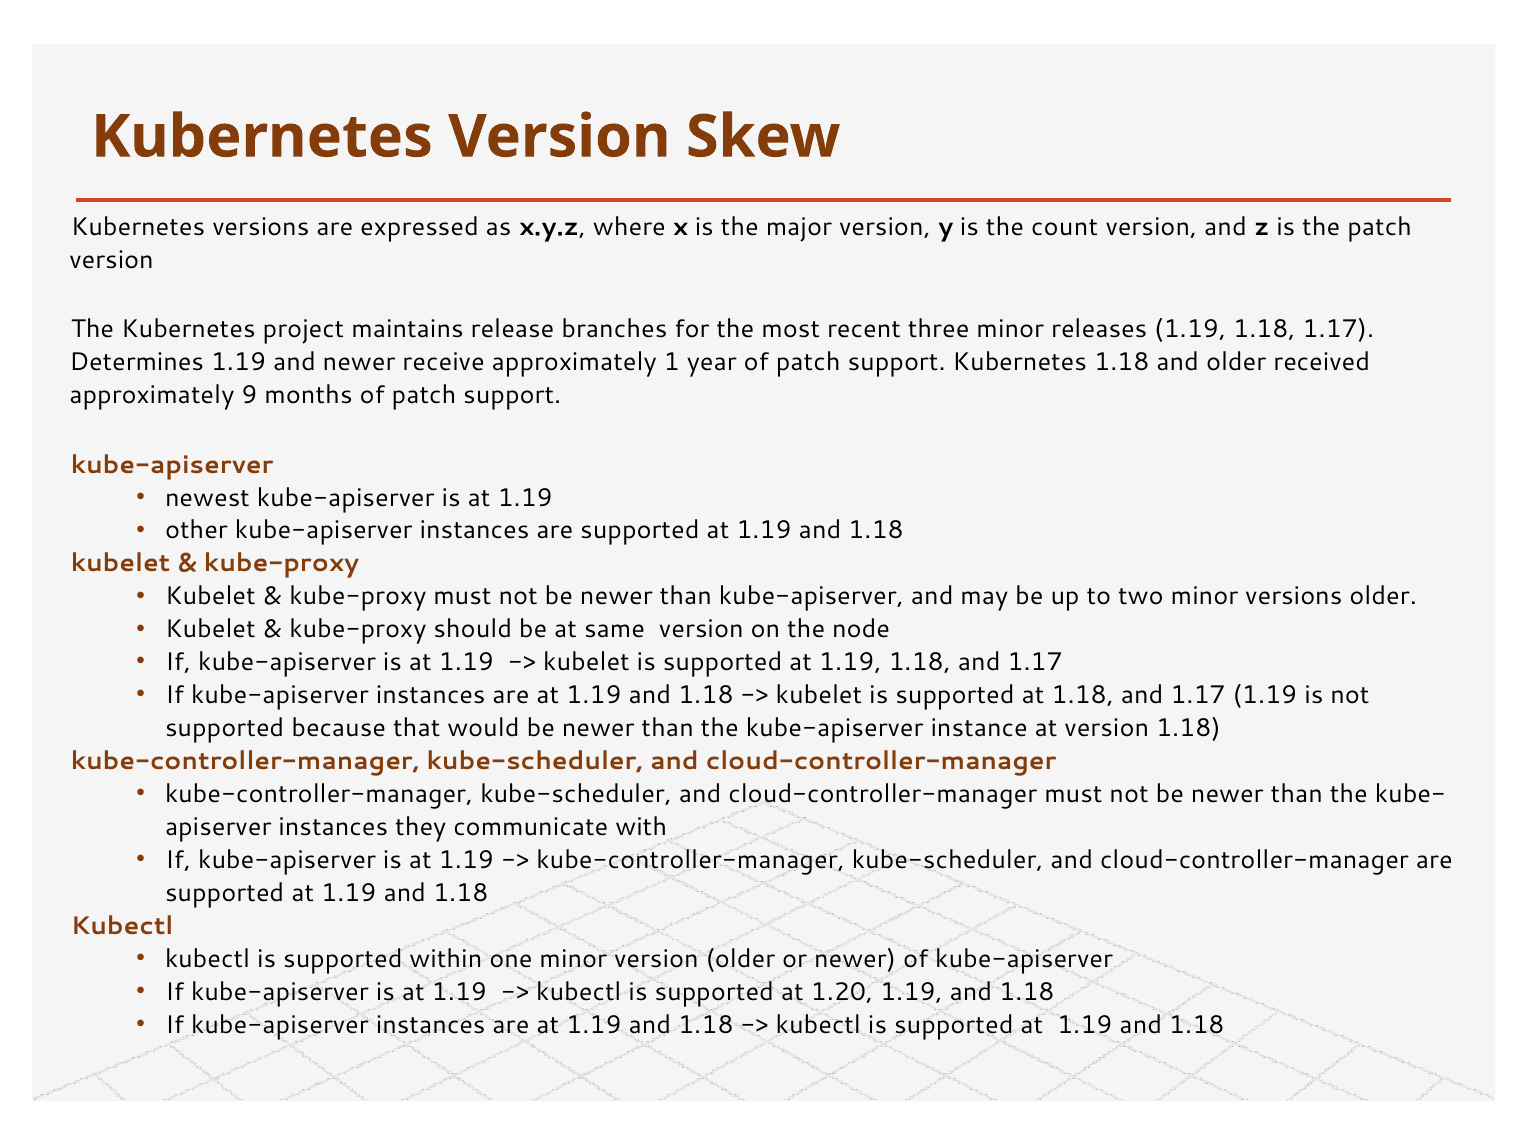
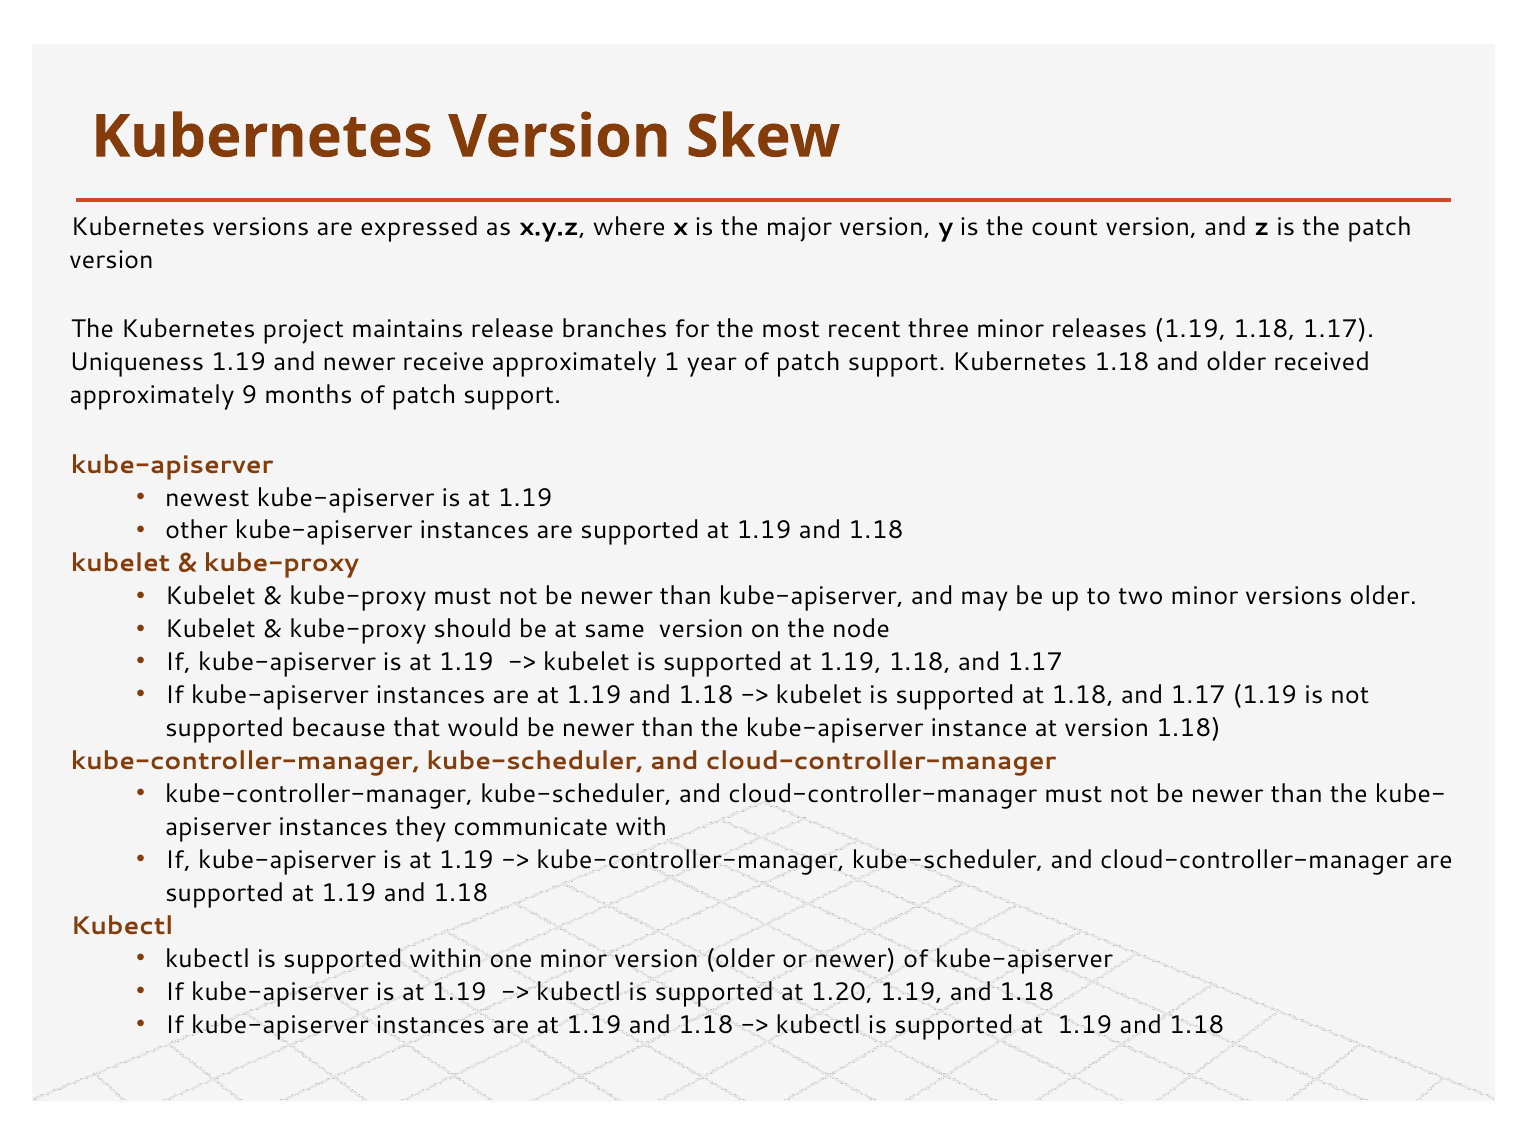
Determines: Determines -> Uniqueness
